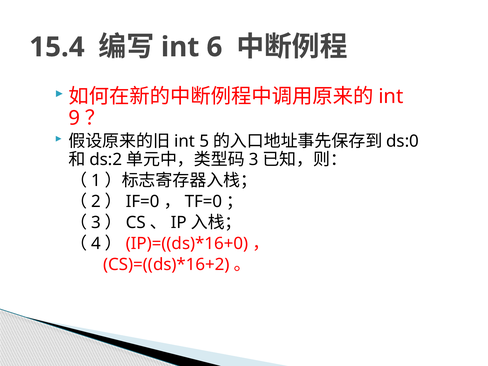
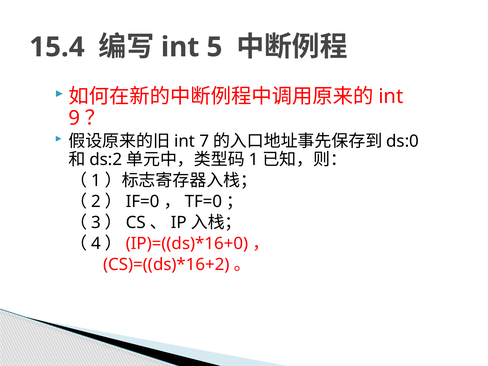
6: 6 -> 5
5: 5 -> 7
3 at (254, 159): 3 -> 1
